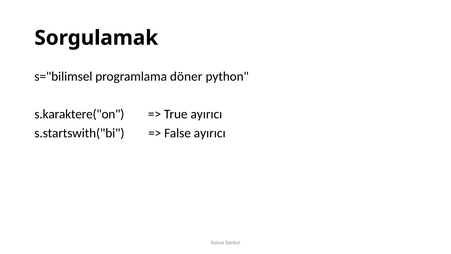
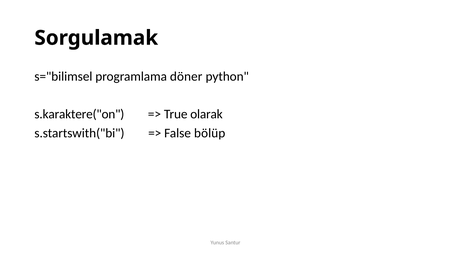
True ayırıcı: ayırıcı -> olarak
False ayırıcı: ayırıcı -> bölüp
